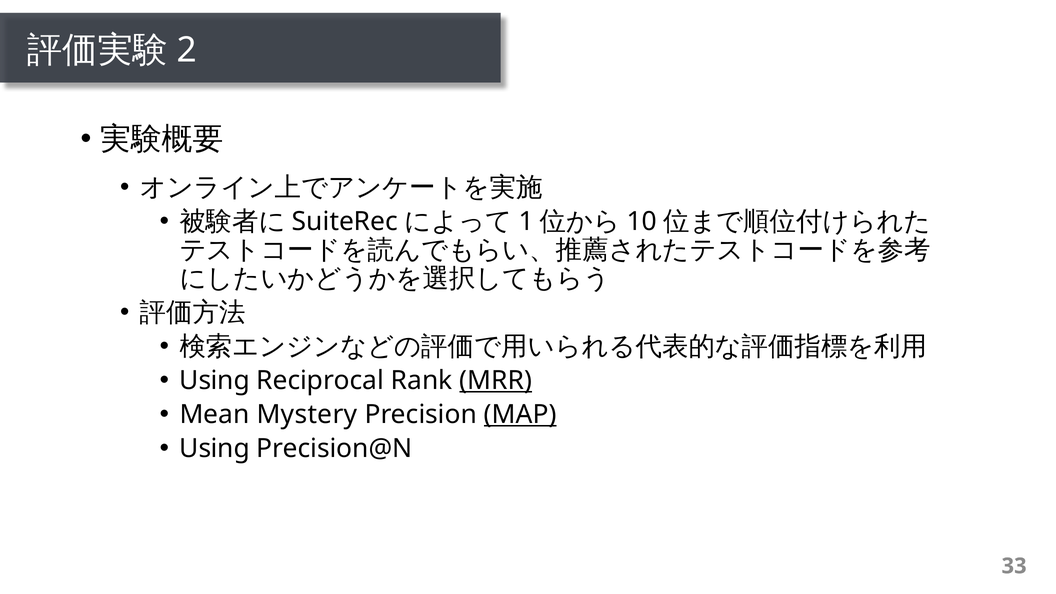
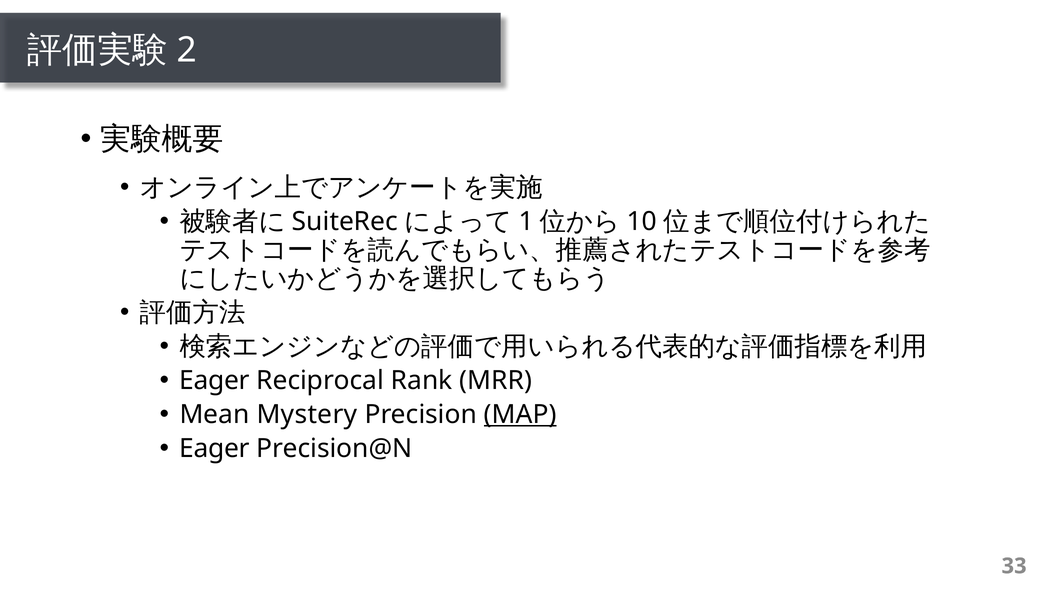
Using at (215, 381): Using -> Eager
MRR underline: present -> none
Using at (215, 449): Using -> Eager
